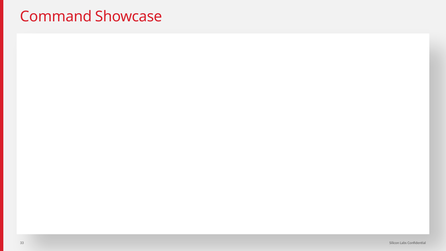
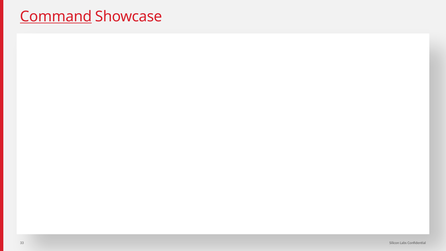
Command underline: none -> present
